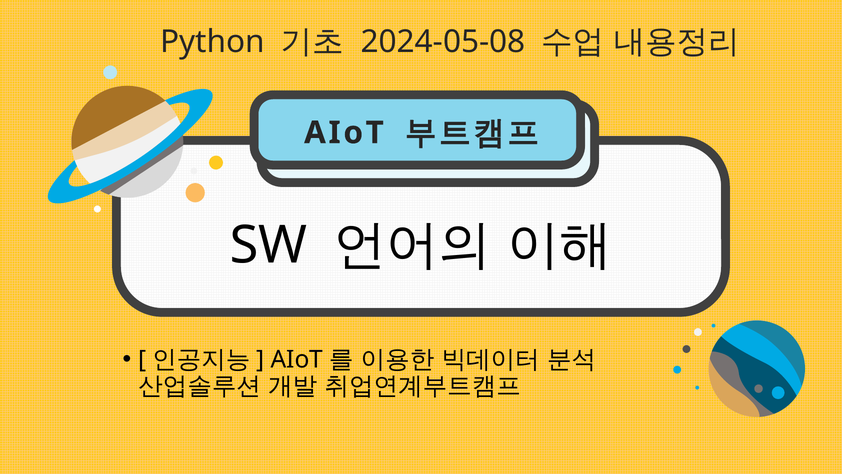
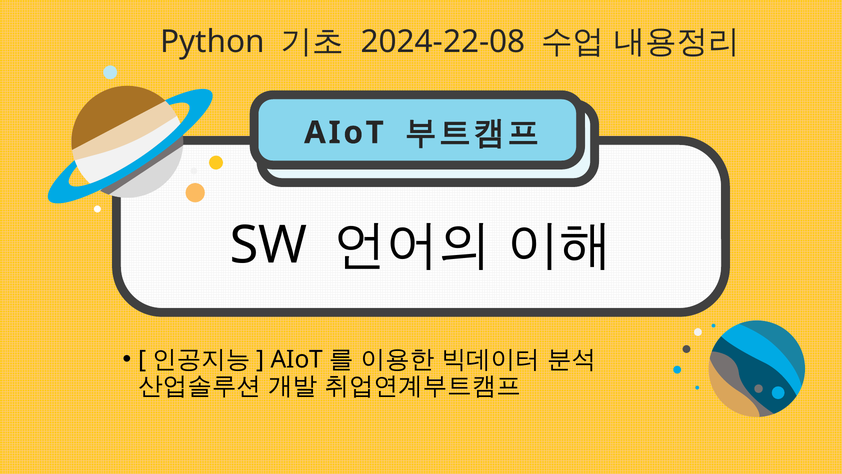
2024-05-08: 2024-05-08 -> 2024-22-08
